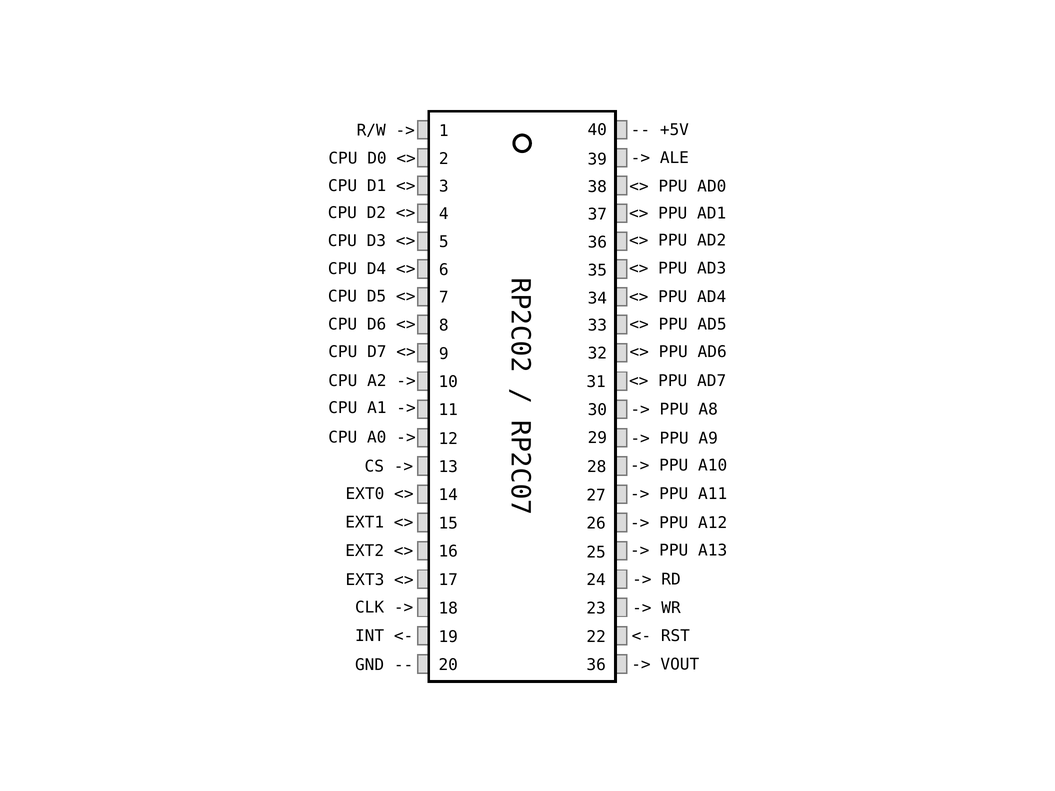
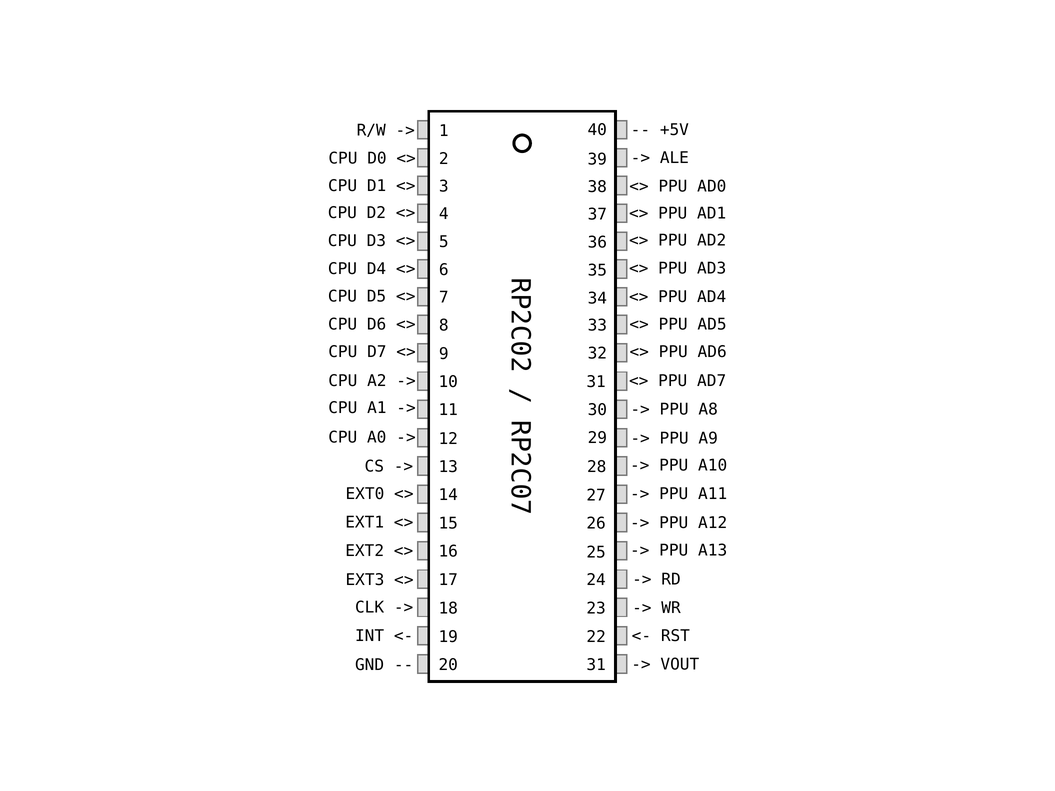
20 36: 36 -> 31
